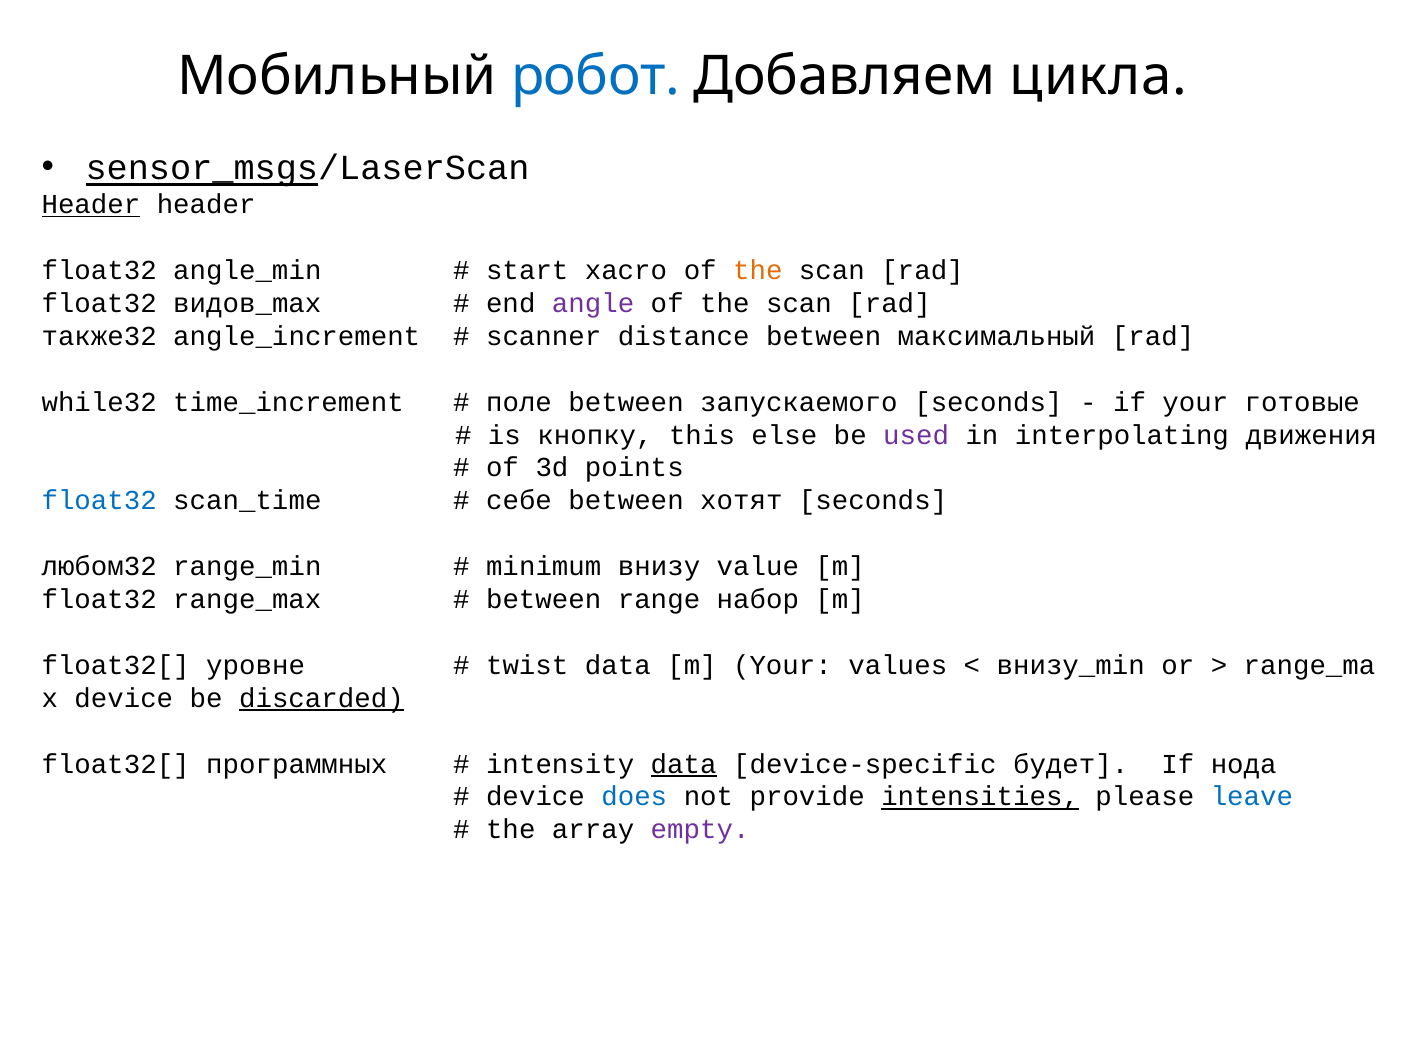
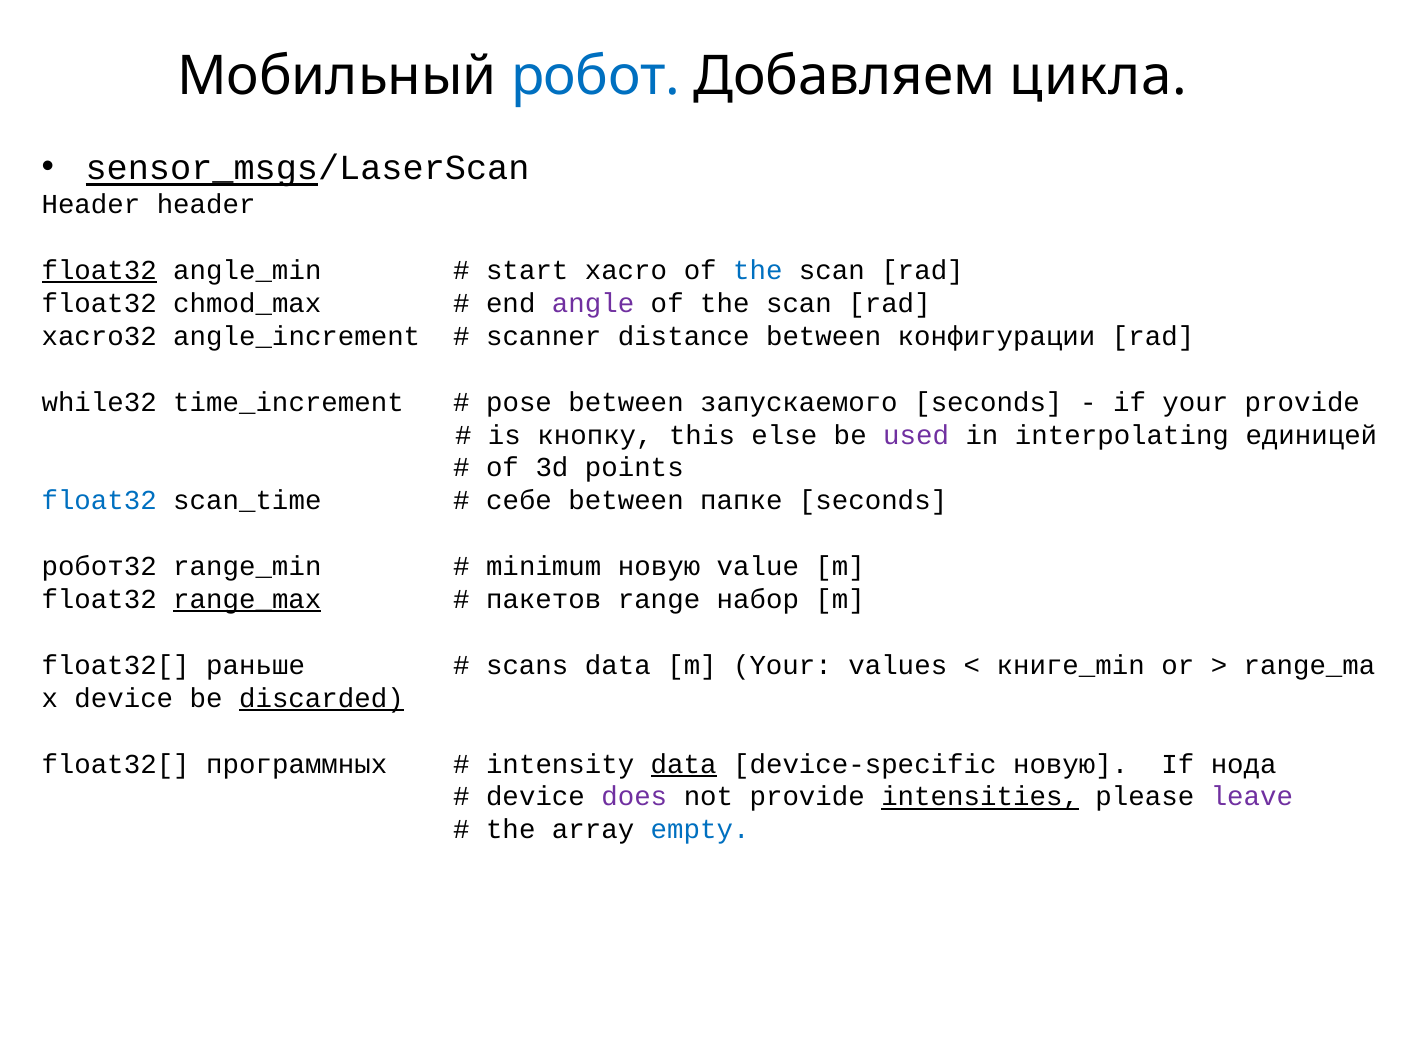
Header at (91, 205) underline: present -> none
float32 at (99, 270) underline: none -> present
the at (758, 270) colour: orange -> blue
видов_max: видов_max -> chmod_max
также32: также32 -> xacro32
максимальный: максимальный -> конфигурации
поле: поле -> pose
your готовые: готовые -> provide
движения: движения -> единицей
хотят: хотят -> папке
любом32: любом32 -> робот32
minimum внизу: внизу -> новую
range_max underline: none -> present
between at (544, 599): between -> пакетов
уровне: уровне -> раньше
twist: twist -> scans
внизу_min: внизу_min -> книге_min
device-specific будет: будет -> новую
does colour: blue -> purple
leave colour: blue -> purple
empty colour: purple -> blue
